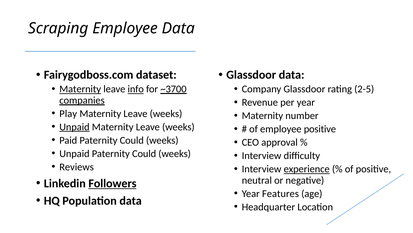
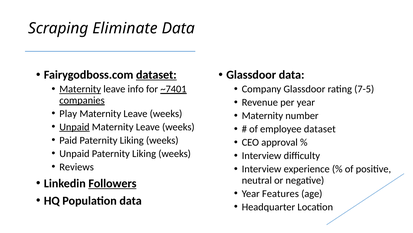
Scraping Employee: Employee -> Eliminate
dataset at (156, 75) underline: none -> present
info underline: present -> none
~3700: ~3700 -> ~7401
2-5: 2-5 -> 7-5
employee positive: positive -> dataset
Paid Paternity Could: Could -> Liking
Unpaid Paternity Could: Could -> Liking
experience underline: present -> none
